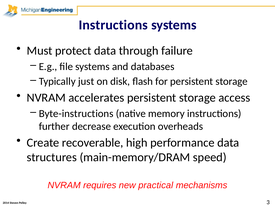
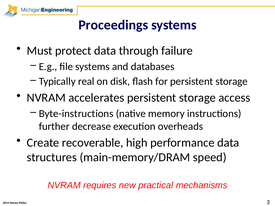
Instructions at (113, 25): Instructions -> Proceedings
just: just -> real
